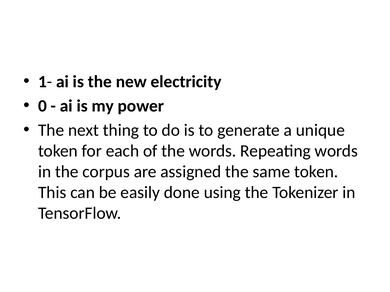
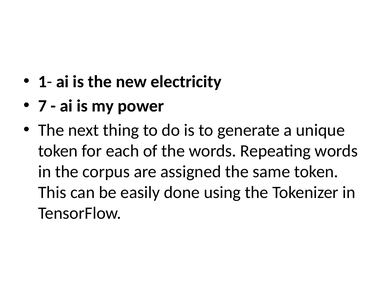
0: 0 -> 7
